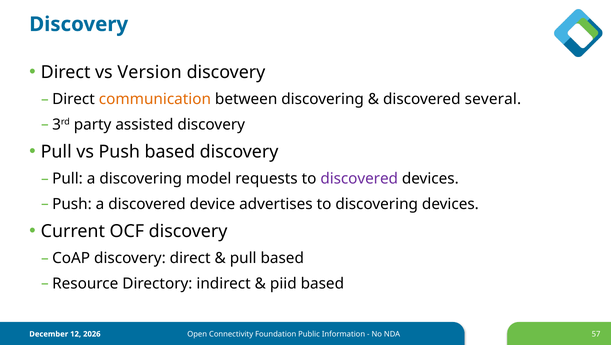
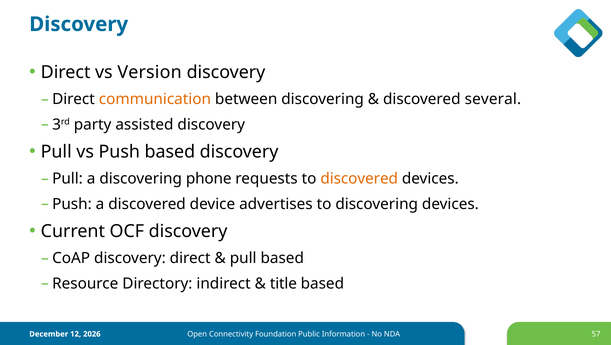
model: model -> phone
discovered at (359, 178) colour: purple -> orange
piid: piid -> title
